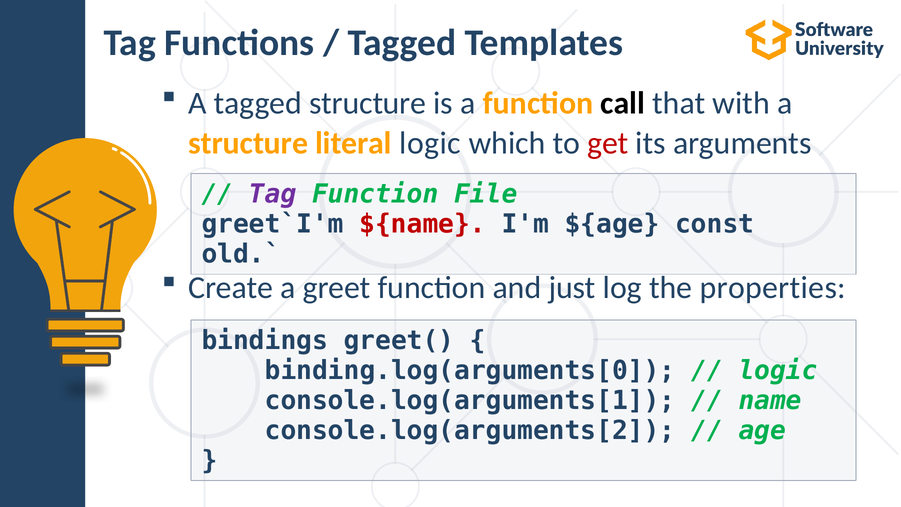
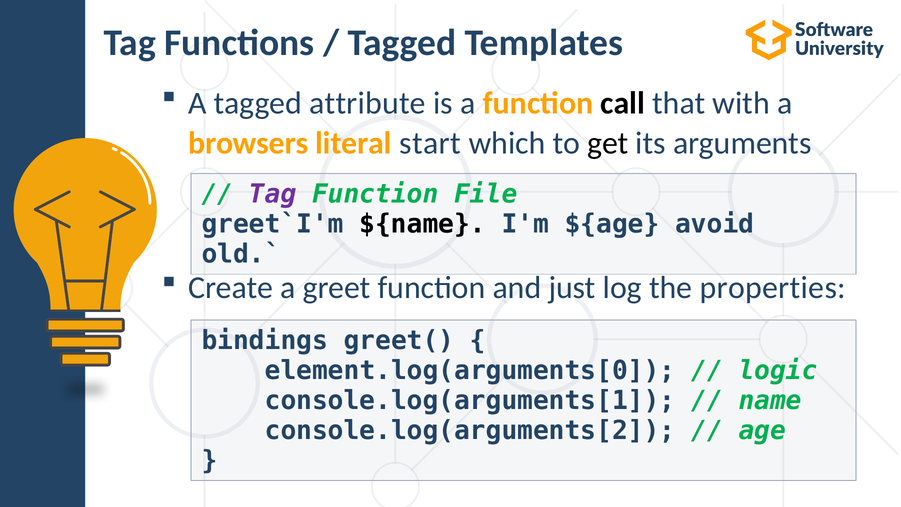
tagged structure: structure -> attribute
structure at (248, 143): structure -> browsers
literal logic: logic -> start
get colour: red -> black
${name colour: red -> black
const: const -> avoid
binding.log(arguments[0: binding.log(arguments[0 -> element.log(arguments[0
